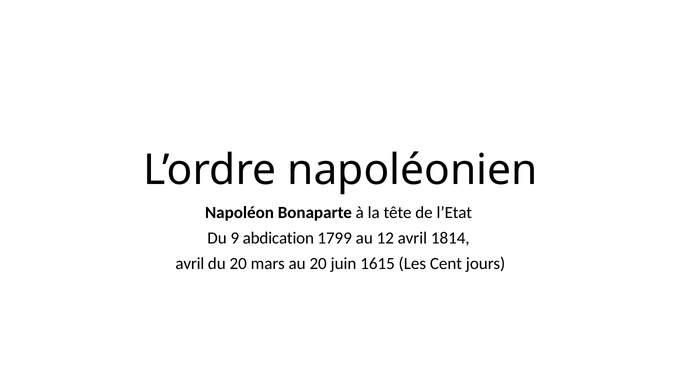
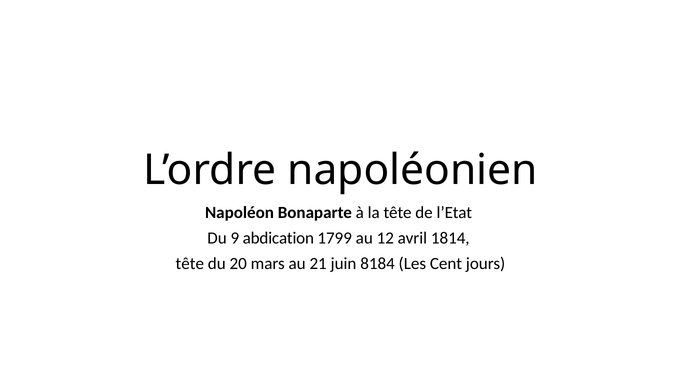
avril at (190, 264): avril -> tête
au 20: 20 -> 21
1615: 1615 -> 8184
